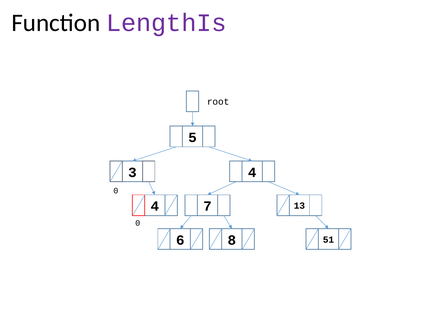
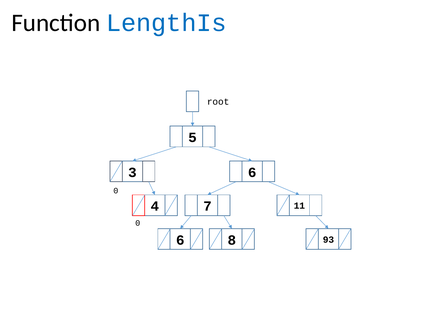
LengthIs colour: purple -> blue
3 4: 4 -> 6
13: 13 -> 11
51: 51 -> 93
